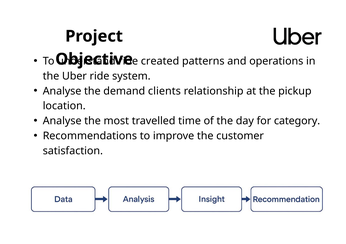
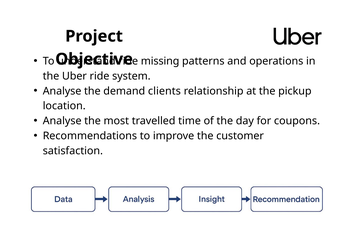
created: created -> missing
category: category -> coupons
